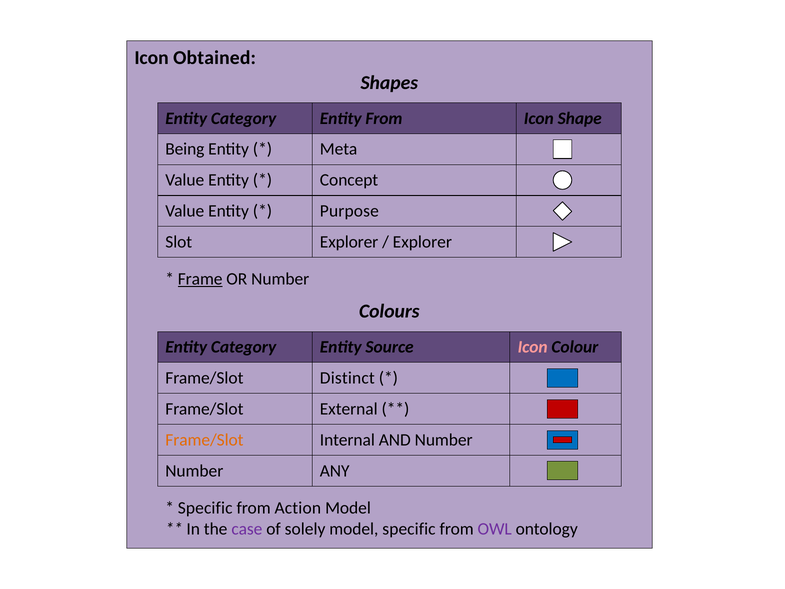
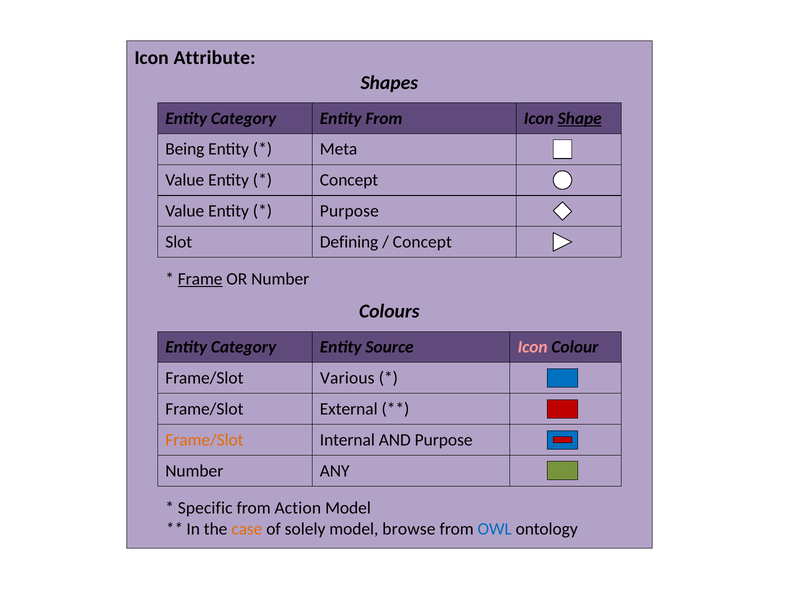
Obtained: Obtained -> Attribute
Shape underline: none -> present
Explorer at (349, 242): Explorer -> Defining
Explorer at (422, 242): Explorer -> Concept
Distinct: Distinct -> Various
AND Number: Number -> Purpose
case colour: purple -> orange
model specific: specific -> browse
OWL colour: purple -> blue
